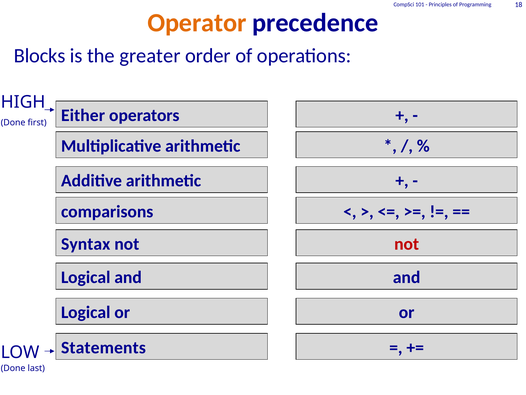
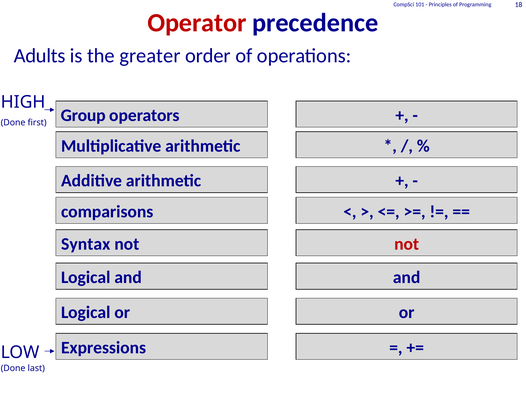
Operator colour: orange -> red
Blocks: Blocks -> Adults
Either: Either -> Group
Statements: Statements -> Expressions
